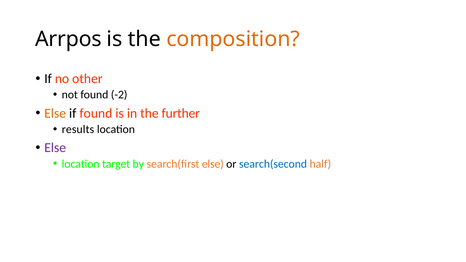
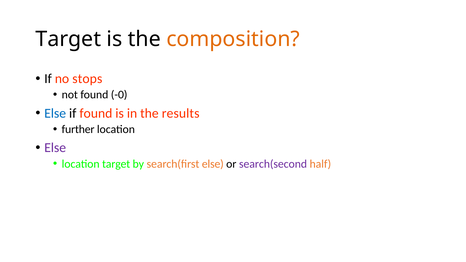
Arrpos at (68, 39): Arrpos -> Target
other: other -> stops
-2: -2 -> -0
Else at (55, 113) colour: orange -> blue
further: further -> results
results: results -> further
search(second colour: blue -> purple
